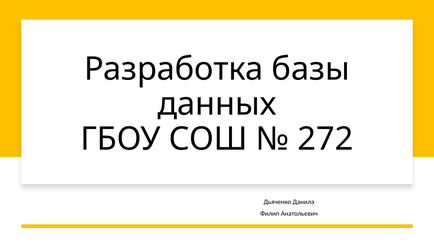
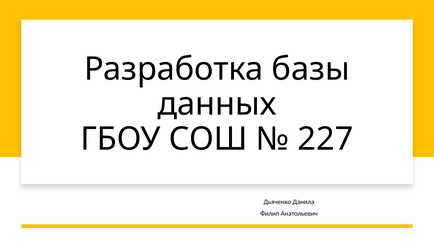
272: 272 -> 227
